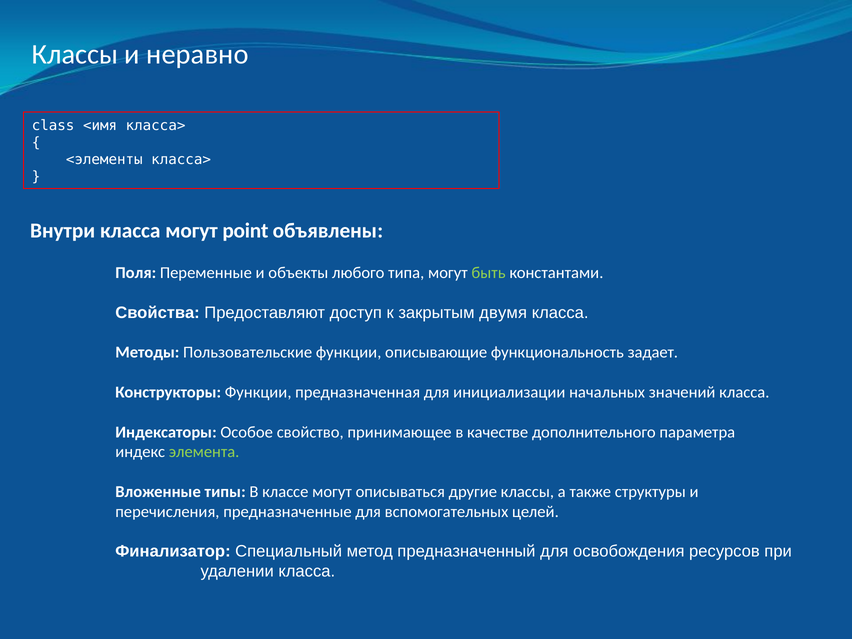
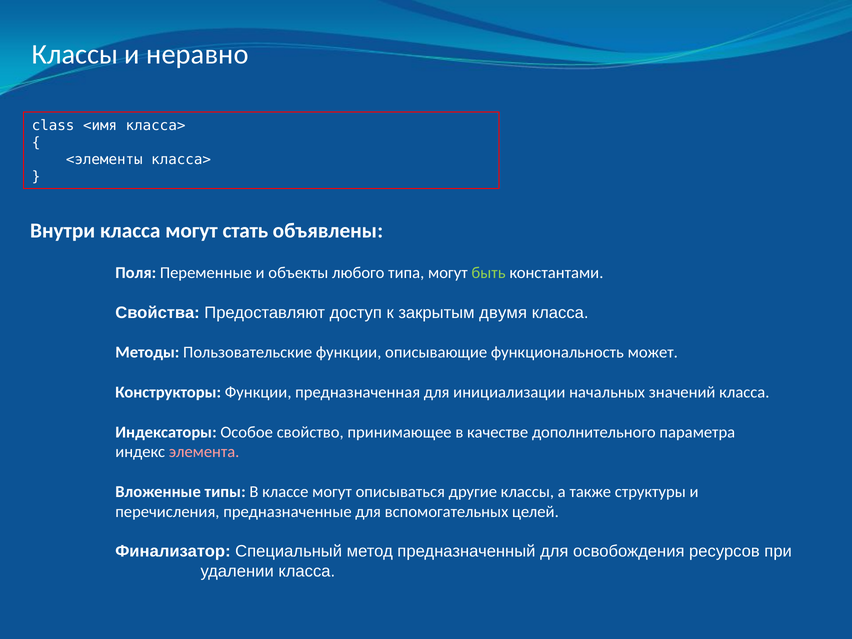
point: point -> стать
задает: задает -> может
элемента colour: light green -> pink
